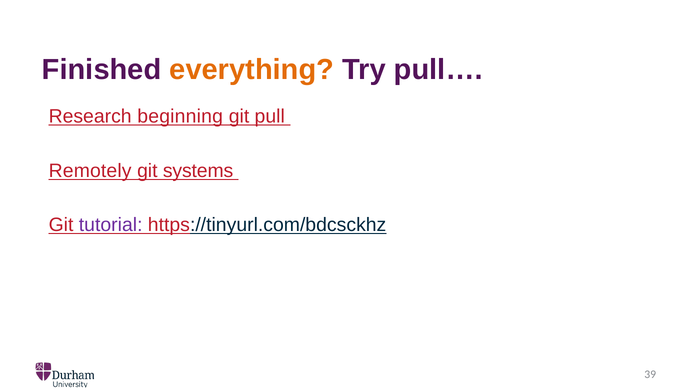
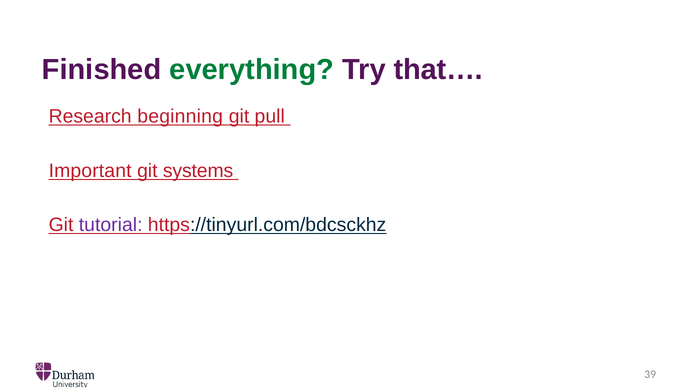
everything colour: orange -> green
pull…: pull… -> that…
Remotely: Remotely -> Important
